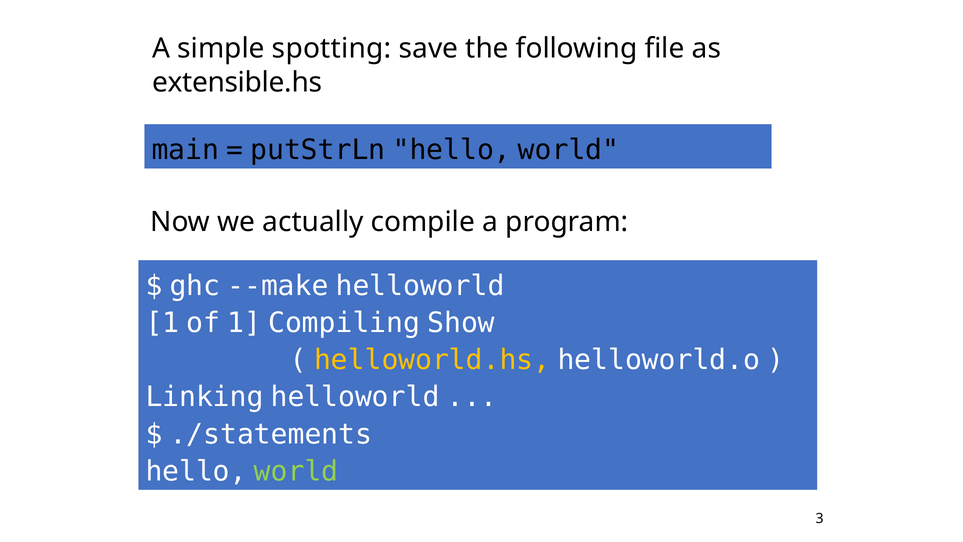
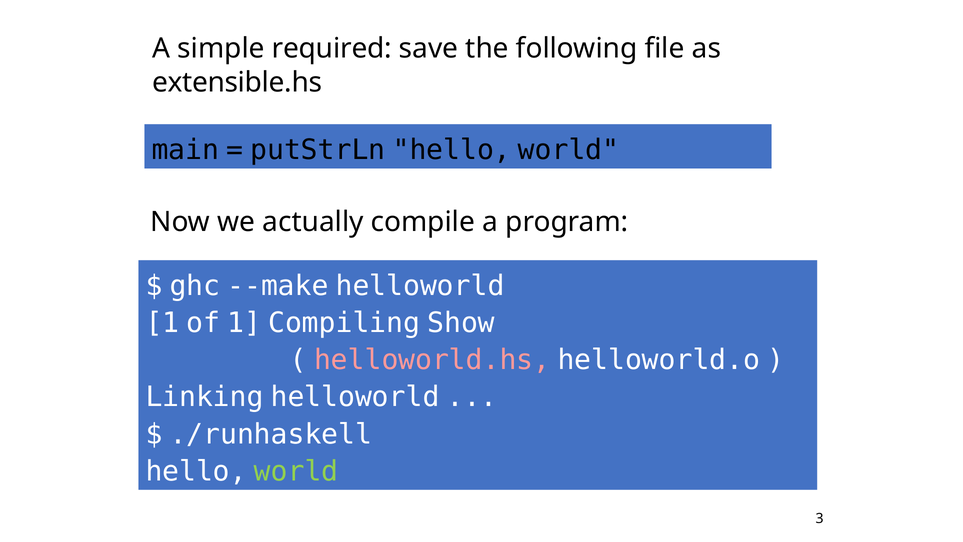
spotting: spotting -> required
helloworld.hs colour: yellow -> pink
./statements: ./statements -> ./runhaskell
